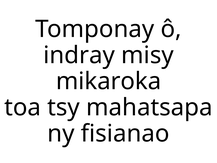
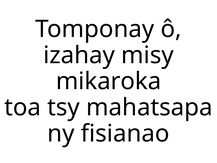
indray: indray -> izahay
